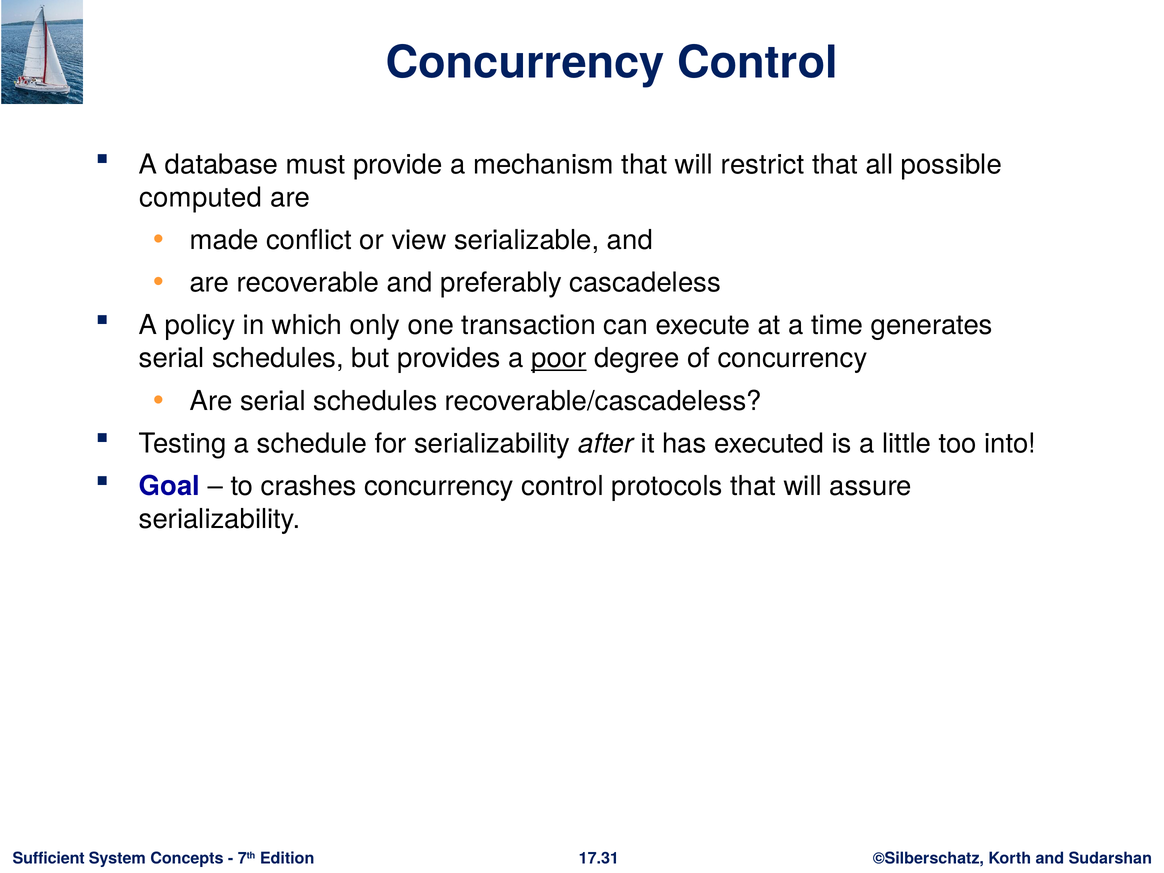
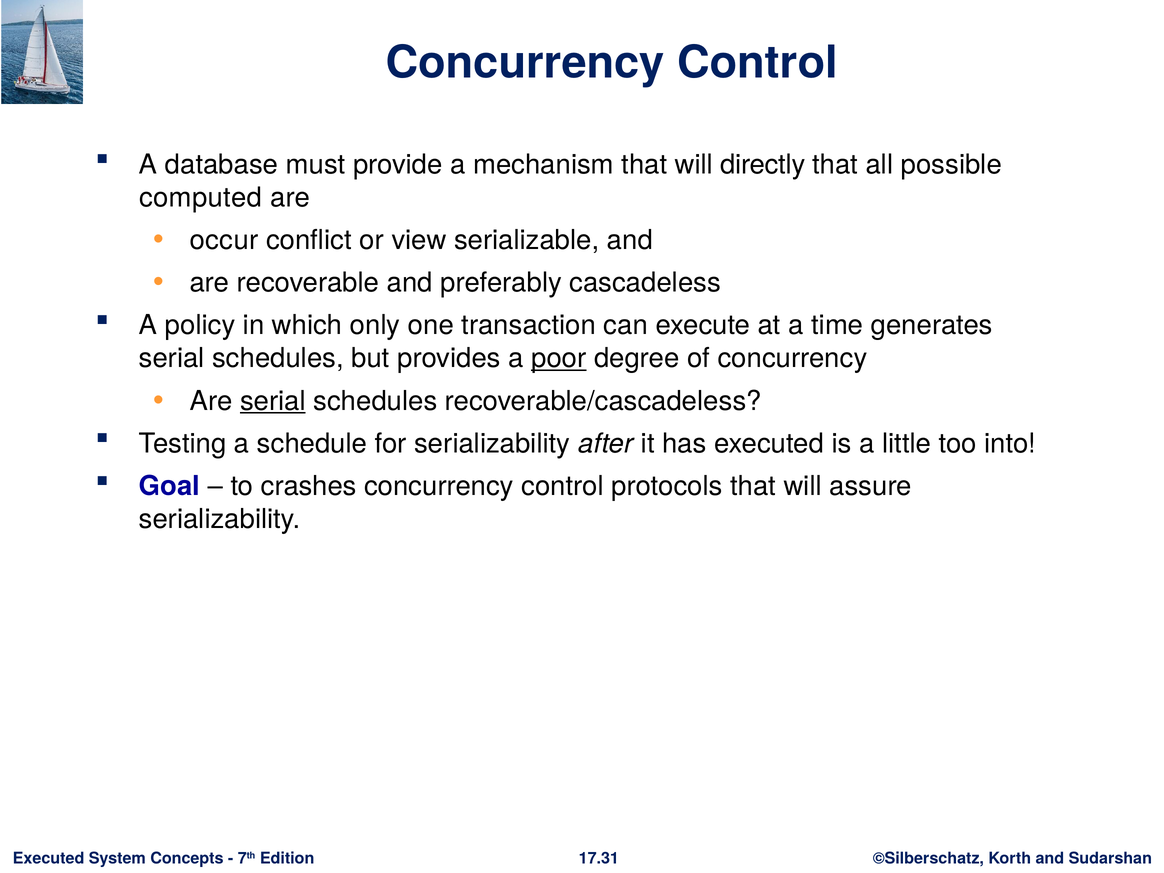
restrict: restrict -> directly
made: made -> occur
serial at (273, 401) underline: none -> present
Sufficient at (49, 858): Sufficient -> Executed
